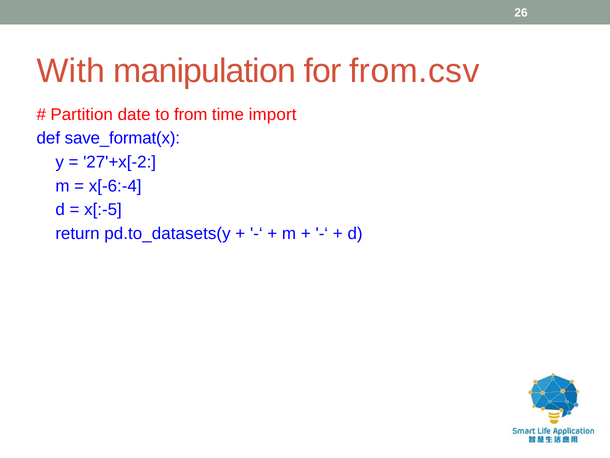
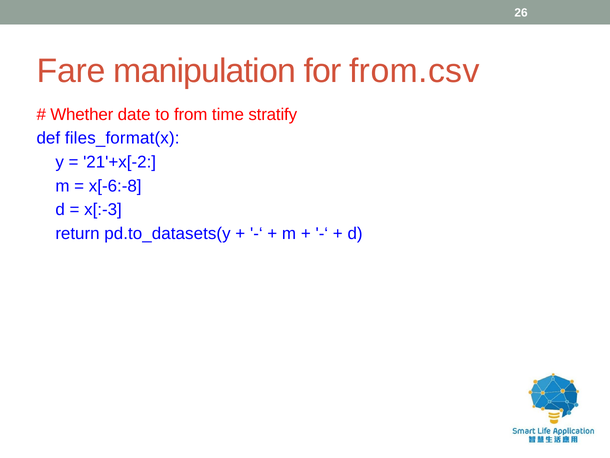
With: With -> Fare
Partition: Partition -> Whether
import: import -> stratify
save_format(x: save_format(x -> files_format(x
27'+x[-2: 27'+x[-2 -> 21'+x[-2
x[-6:-4: x[-6:-4 -> x[-6:-8
x[:-5: x[:-5 -> x[:-3
